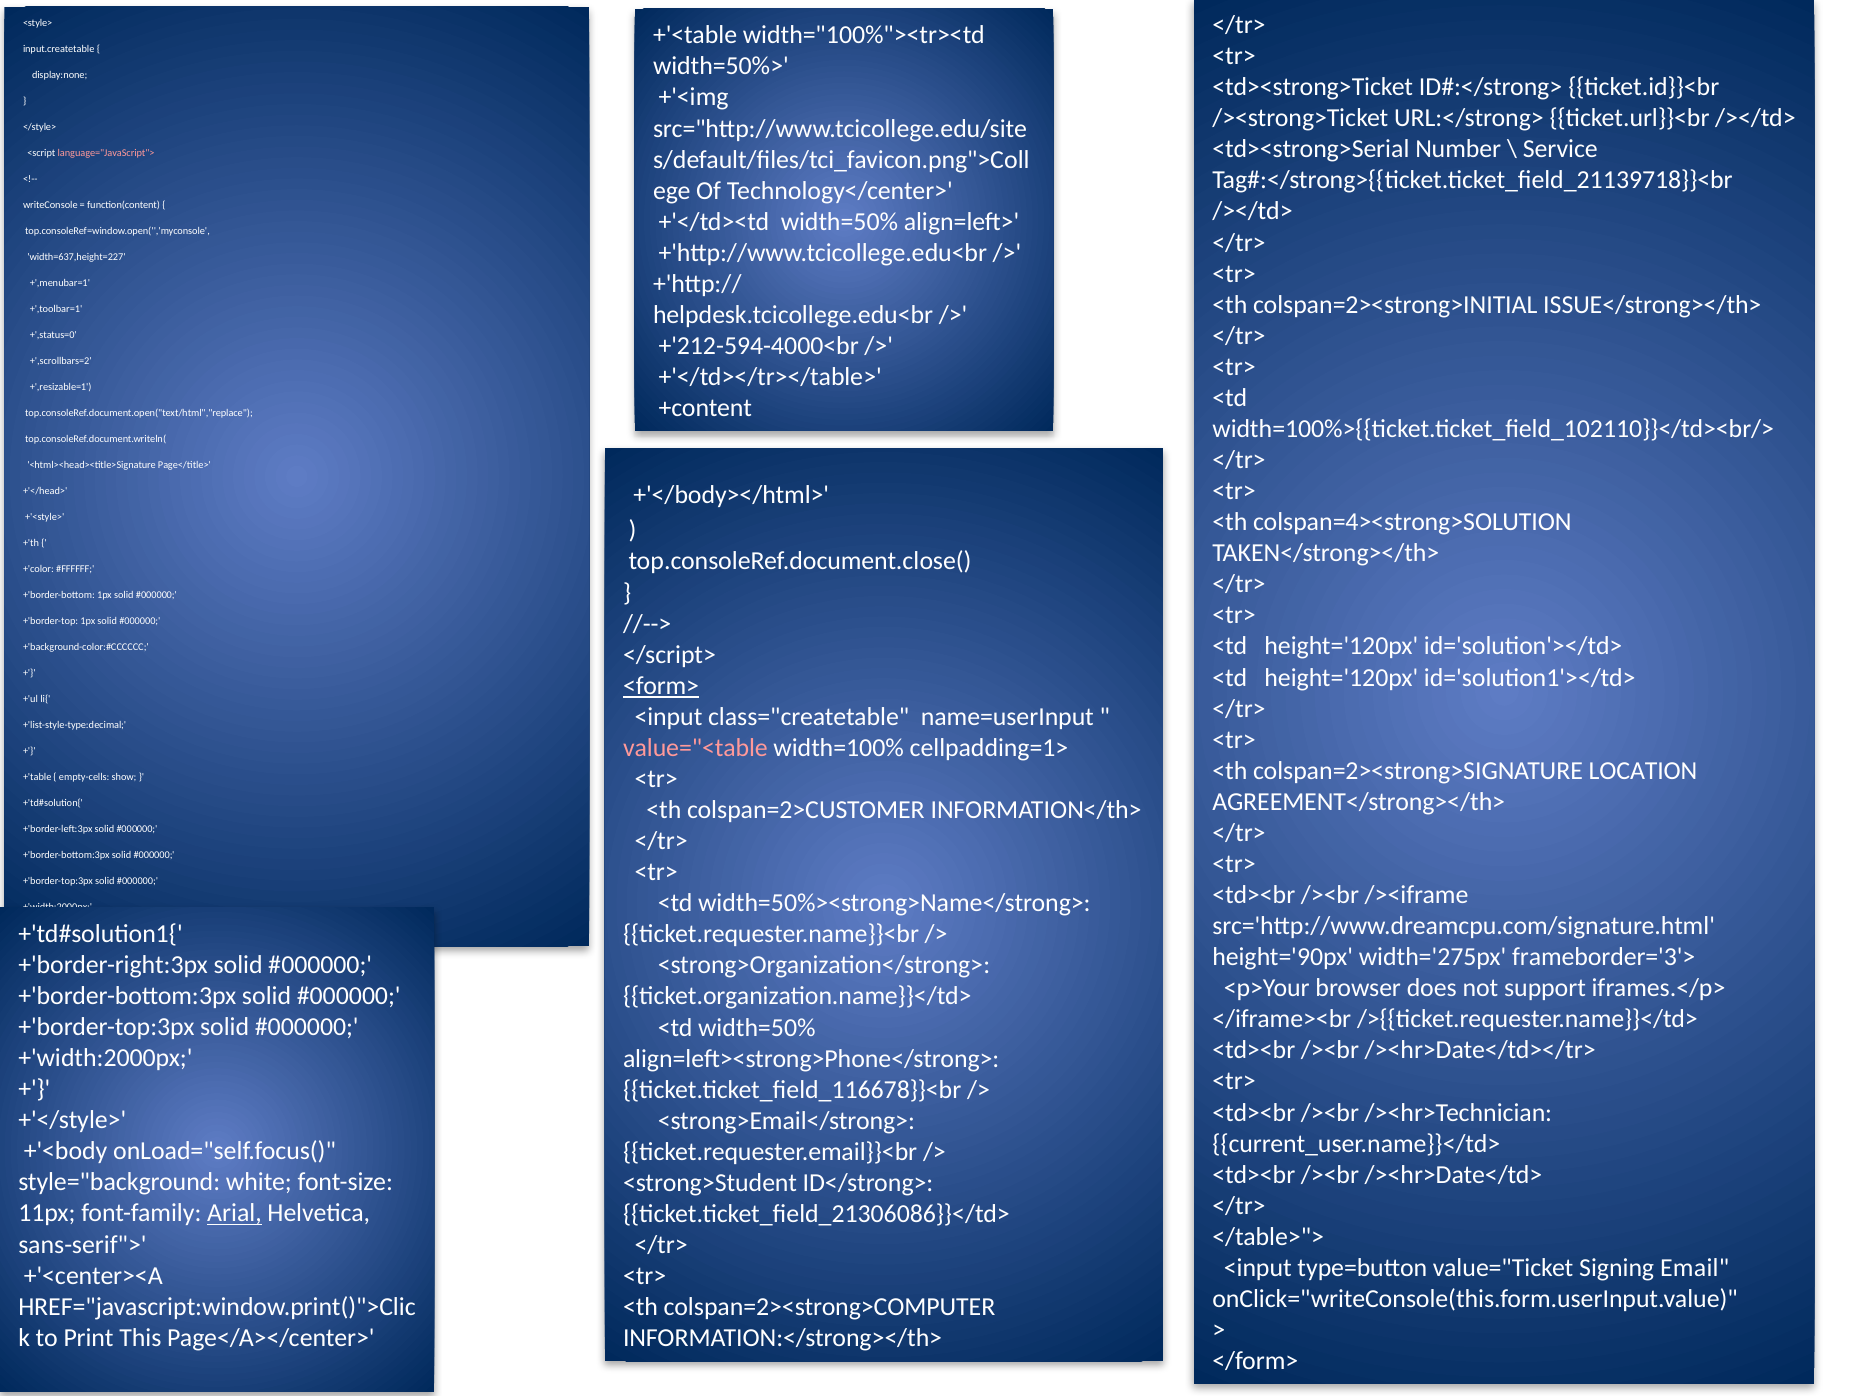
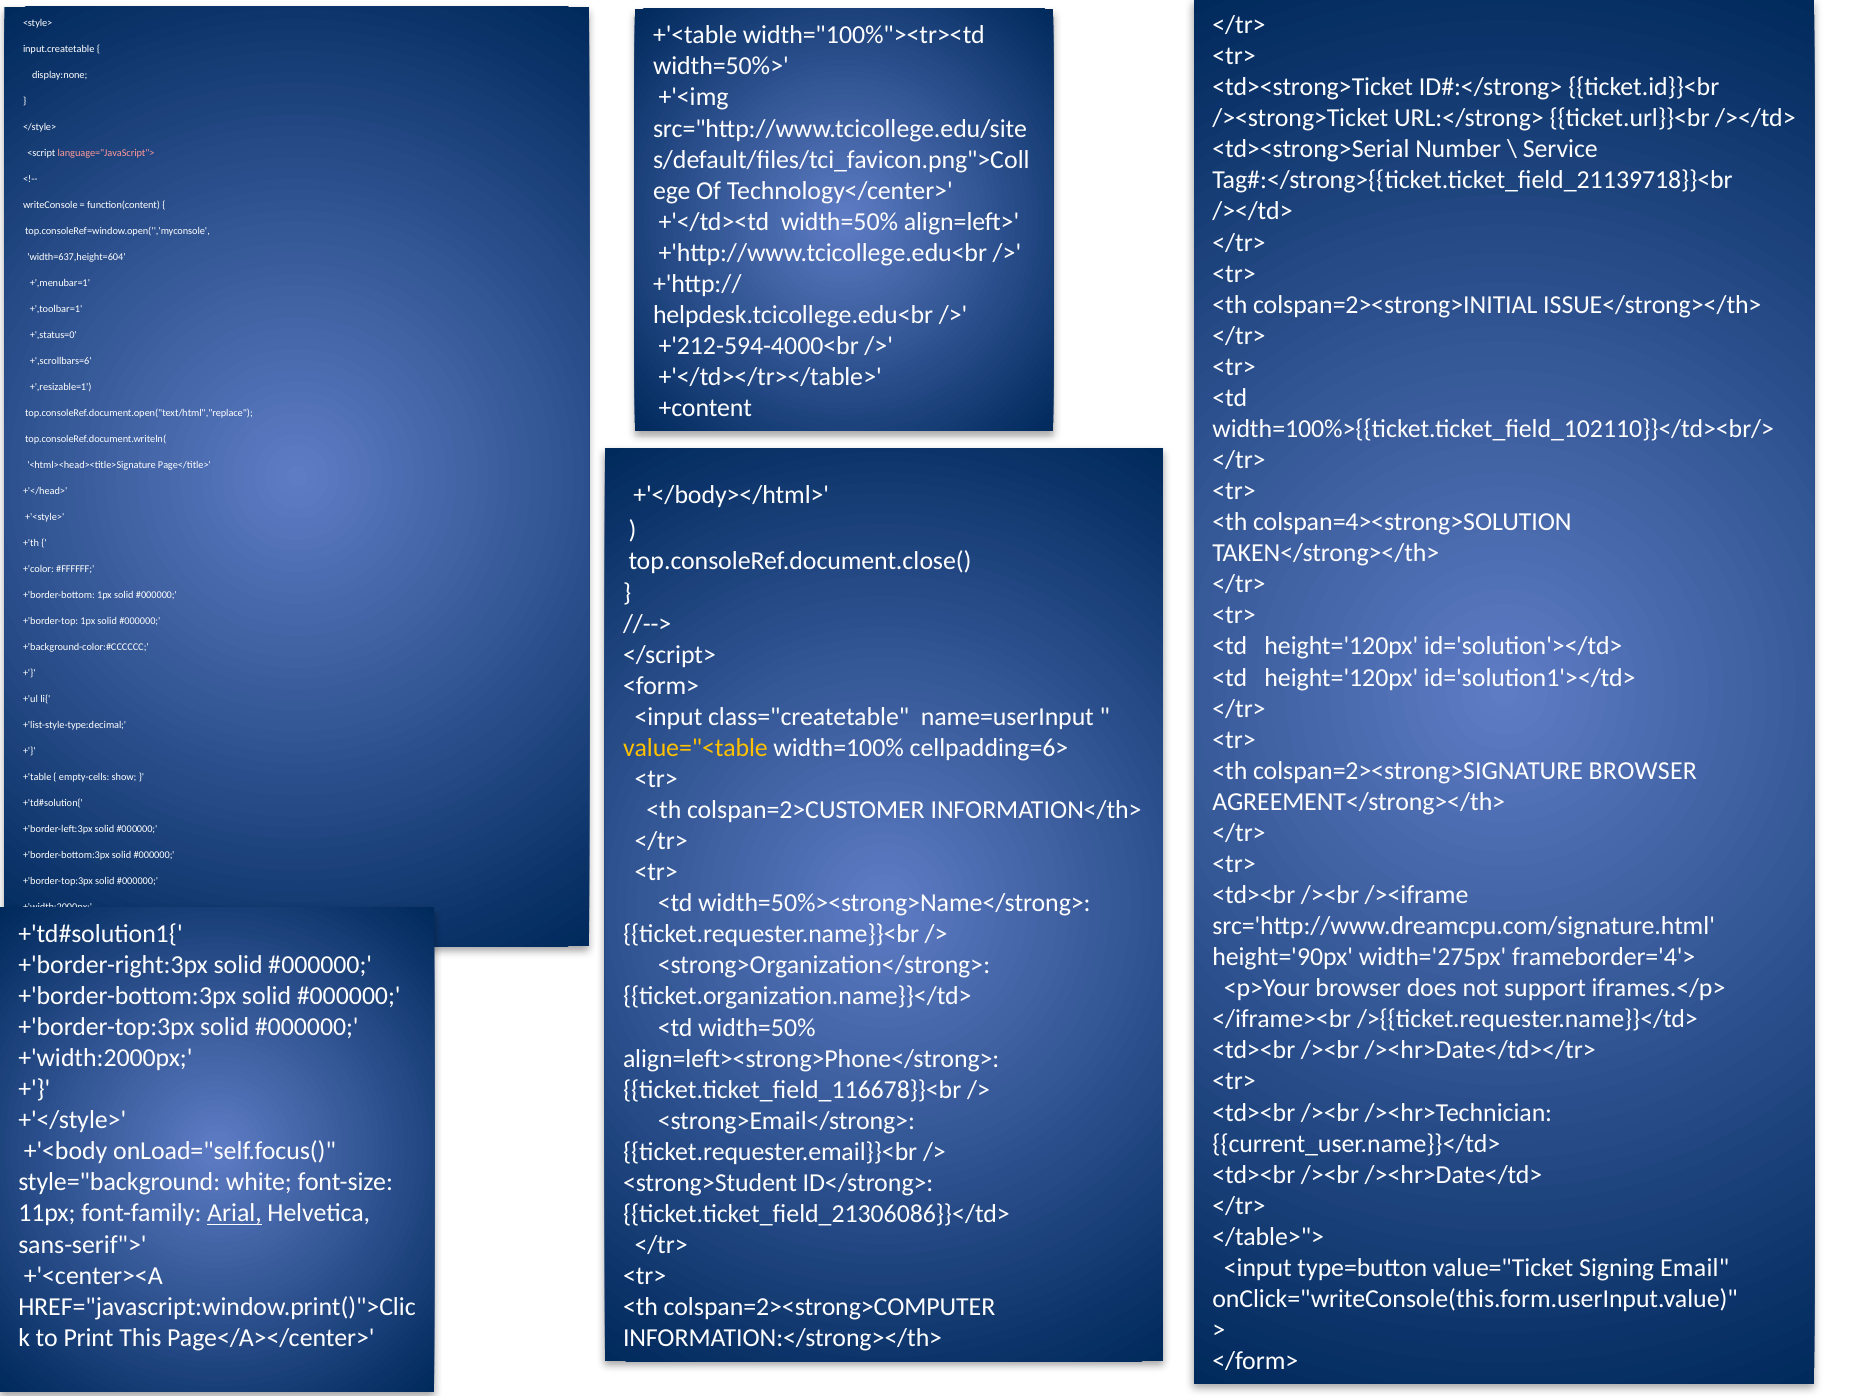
width=637,height=227: width=637,height=227 -> width=637,height=604
+',scrollbars=2: +',scrollbars=2 -> +',scrollbars=6
<form> underline: present -> none
value="<table colour: pink -> yellow
cellpadding=1>: cellpadding=1> -> cellpadding=6>
LOCATION at (1643, 771): LOCATION -> BROWSER
frameborder='3'>: frameborder='3'> -> frameborder='4'>
